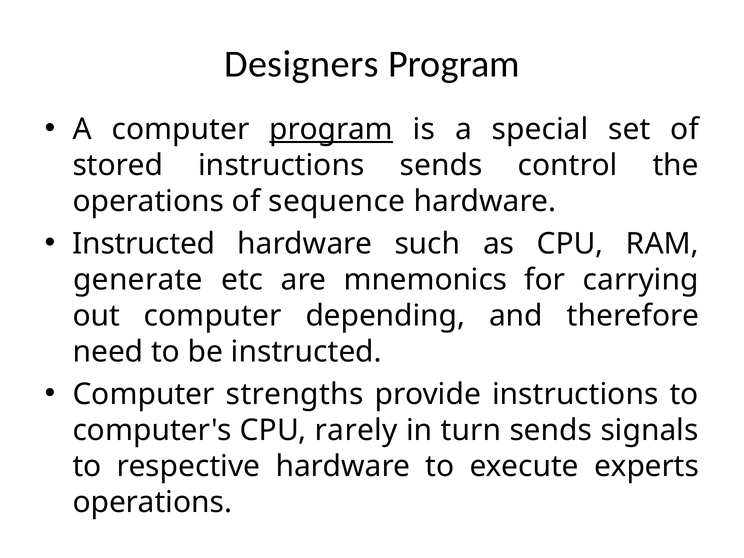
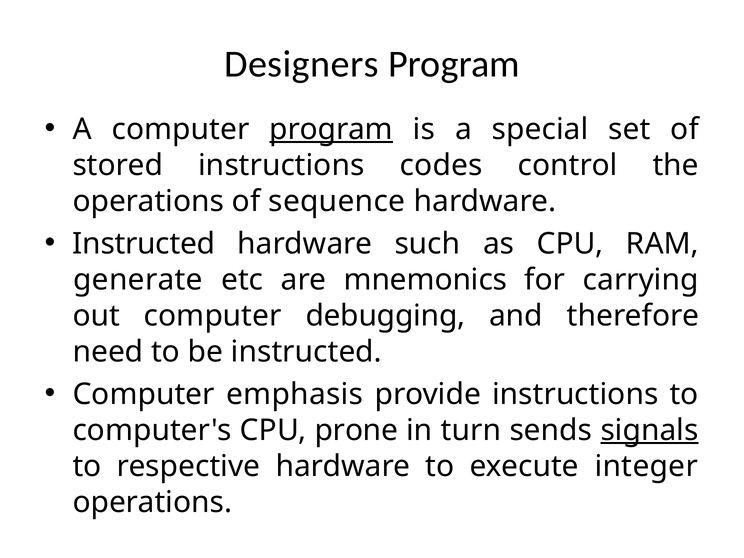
instructions sends: sends -> codes
depending: depending -> debugging
strengths: strengths -> emphasis
rarely: rarely -> prone
signals underline: none -> present
experts: experts -> integer
